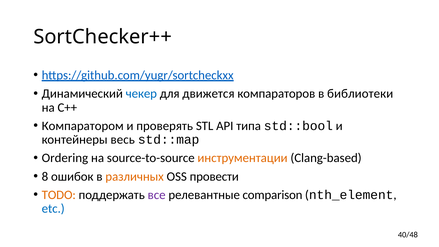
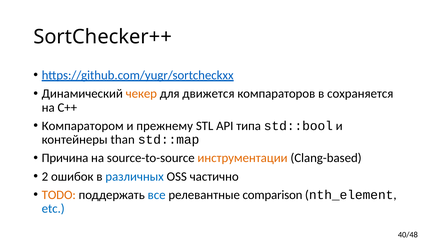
чекер colour: blue -> orange
библиотеки: библиотеки -> сохраняется
проверять: проверять -> прежнему
весь: весь -> than
Ordering: Ordering -> Причина
8: 8 -> 2
различных colour: orange -> blue
провести: провести -> частично
все colour: purple -> blue
